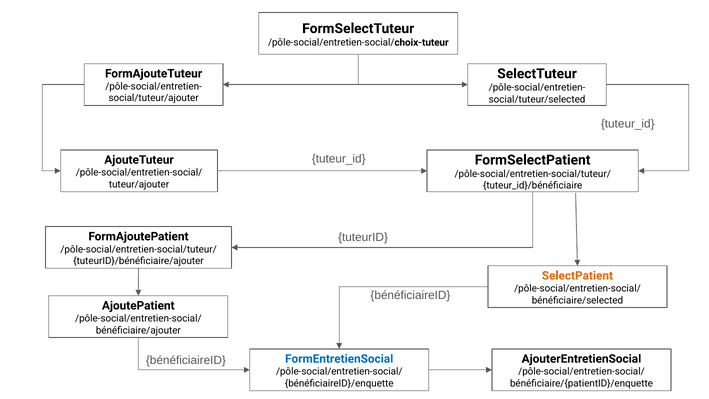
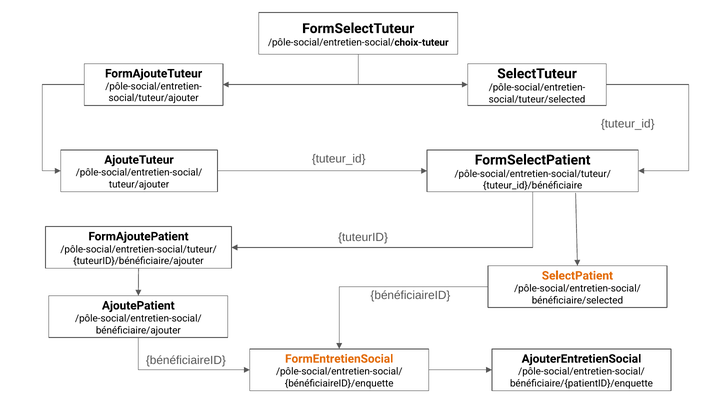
FormEntretienSocial colour: blue -> orange
